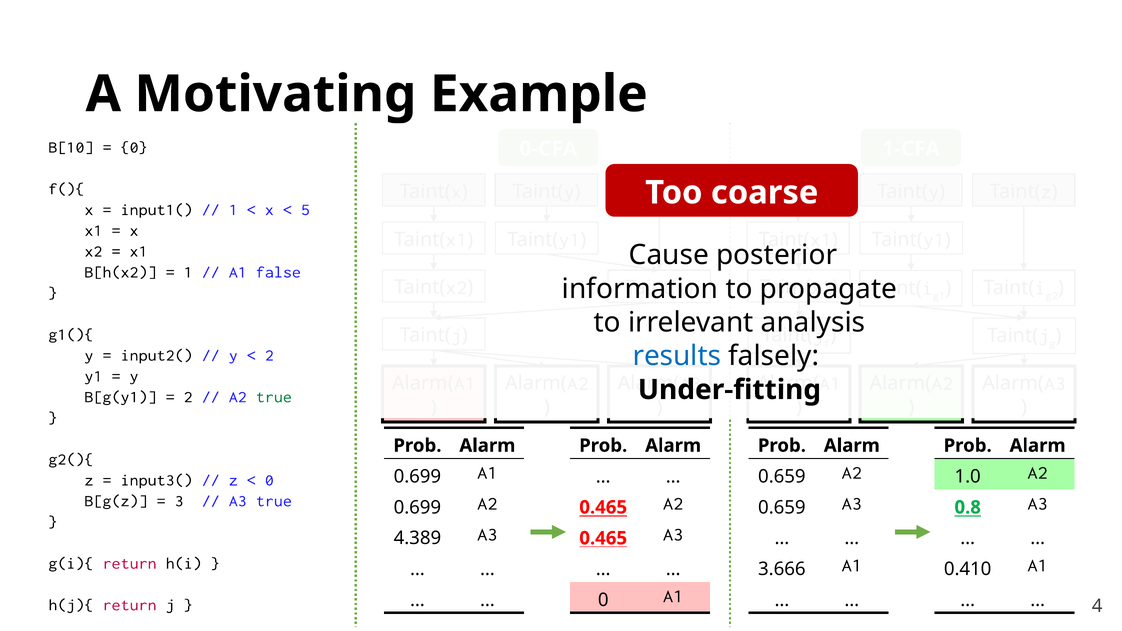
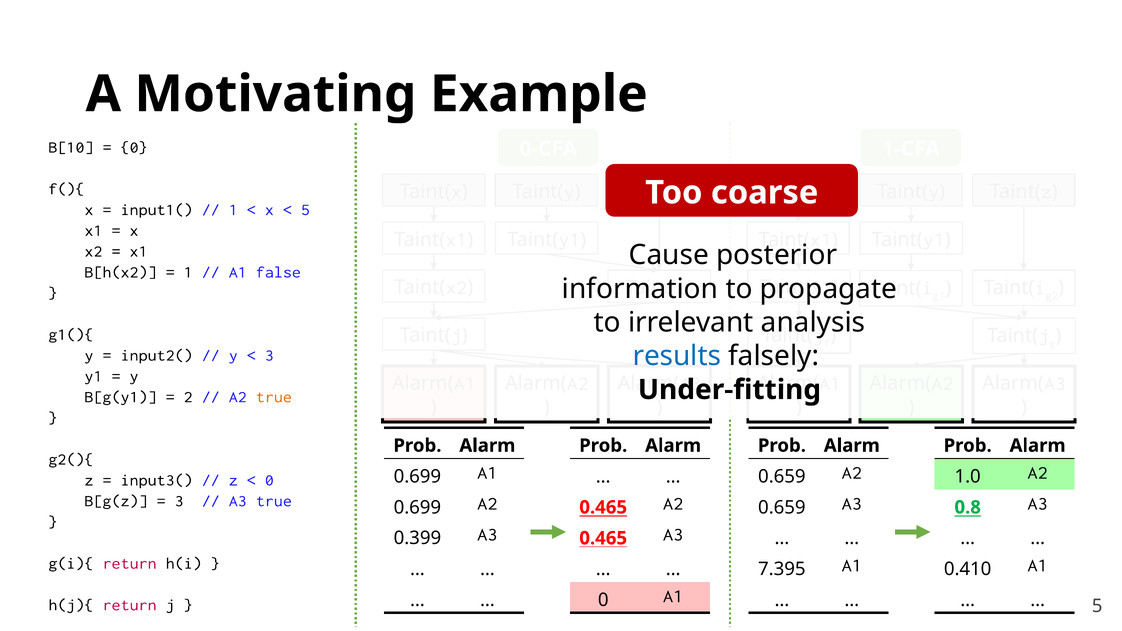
2 at (269, 355): 2 -> 3
true at (274, 397) colour: green -> orange
4.389: 4.389 -> 0.399
3.666: 3.666 -> 7.395
4 at (1097, 606): 4 -> 5
